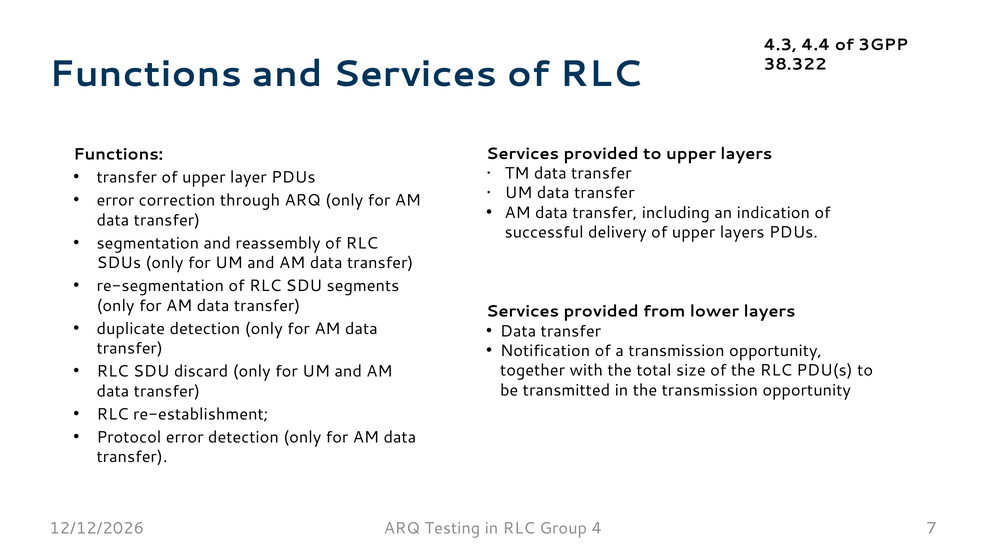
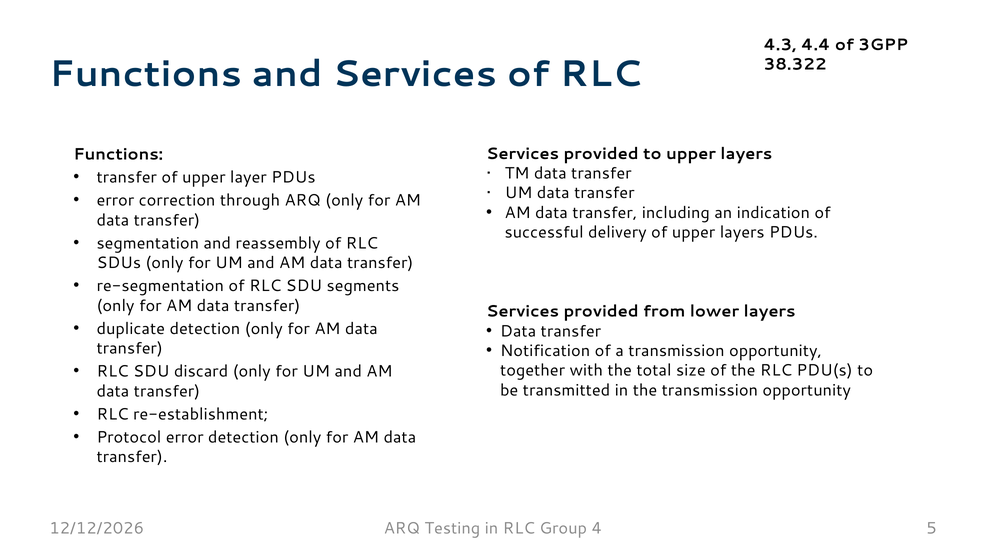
7: 7 -> 5
